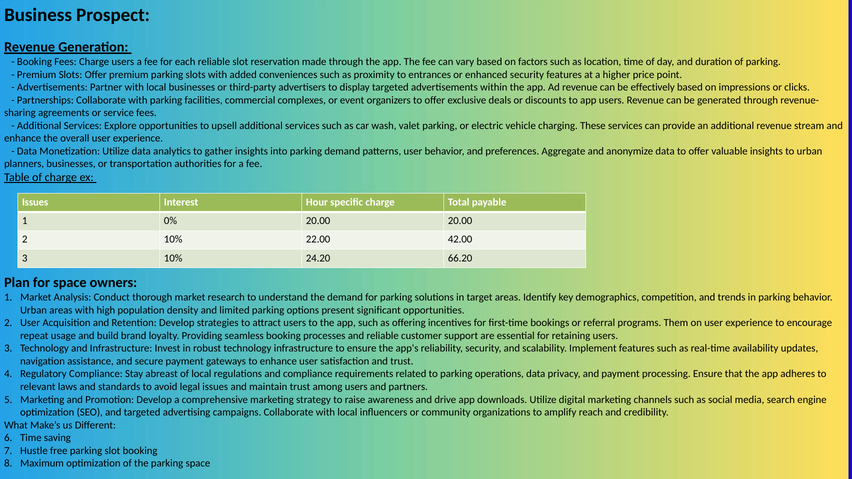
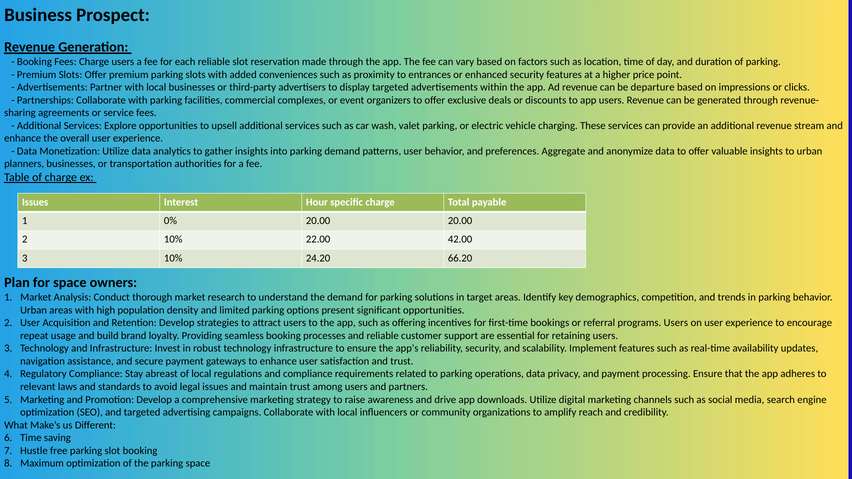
effectively: effectively -> departure
programs Them: Them -> Users
